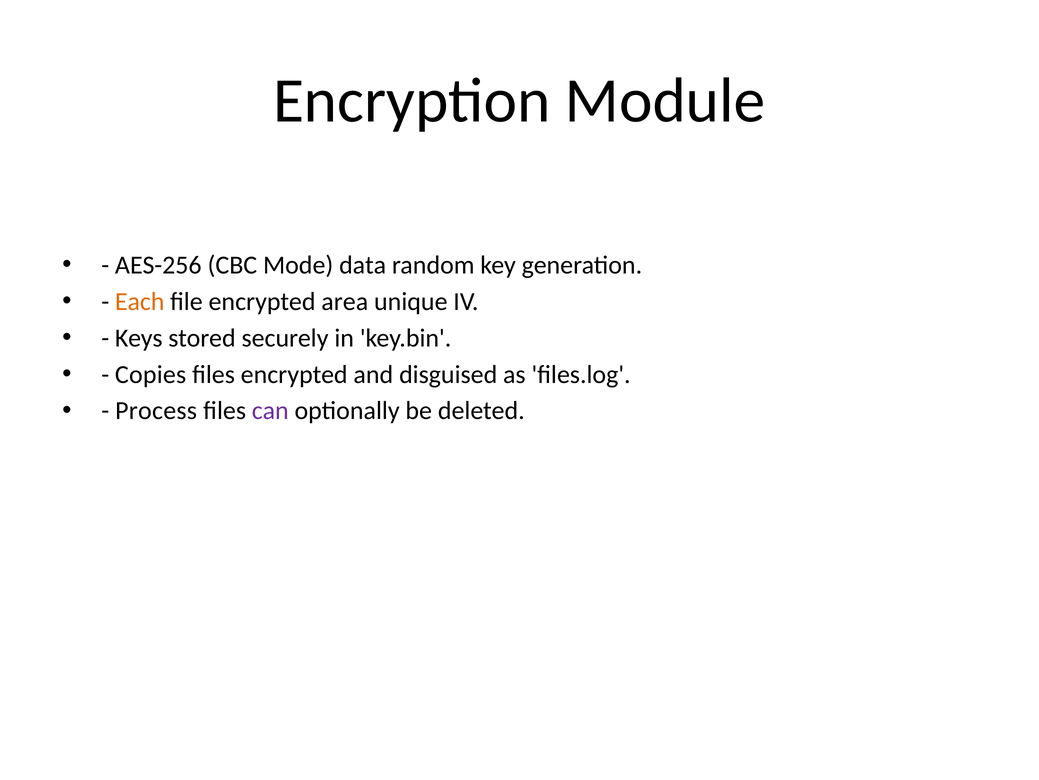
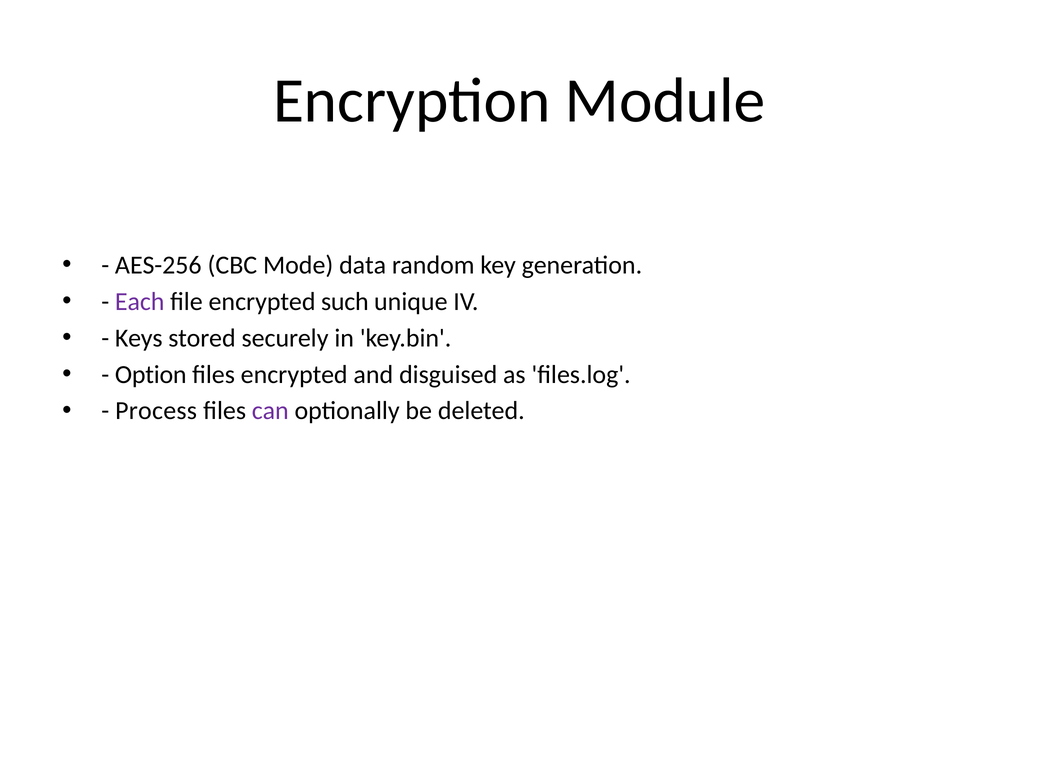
Each colour: orange -> purple
area: area -> such
Copies: Copies -> Option
